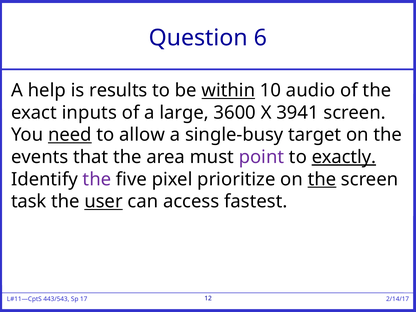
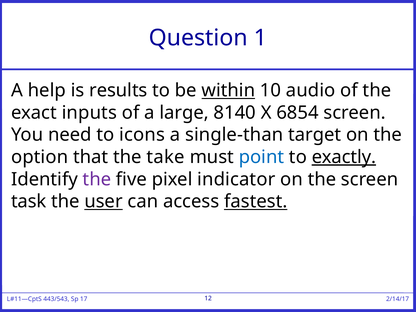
6: 6 -> 1
3600: 3600 -> 8140
3941: 3941 -> 6854
need underline: present -> none
allow: allow -> icons
single-busy: single-busy -> single-than
events: events -> option
area: area -> take
point colour: purple -> blue
prioritize: prioritize -> indicator
the at (322, 179) underline: present -> none
fastest underline: none -> present
